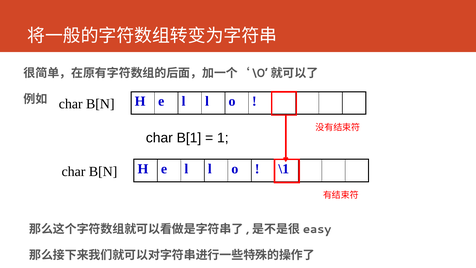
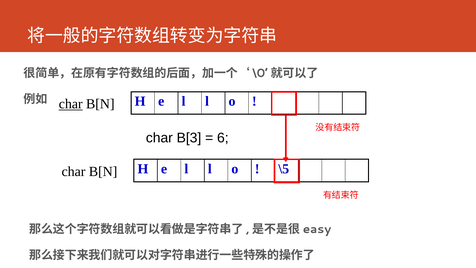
char at (71, 104) underline: none -> present
B[1: B[1 -> B[3
1: 1 -> 6
\1: \1 -> \5
